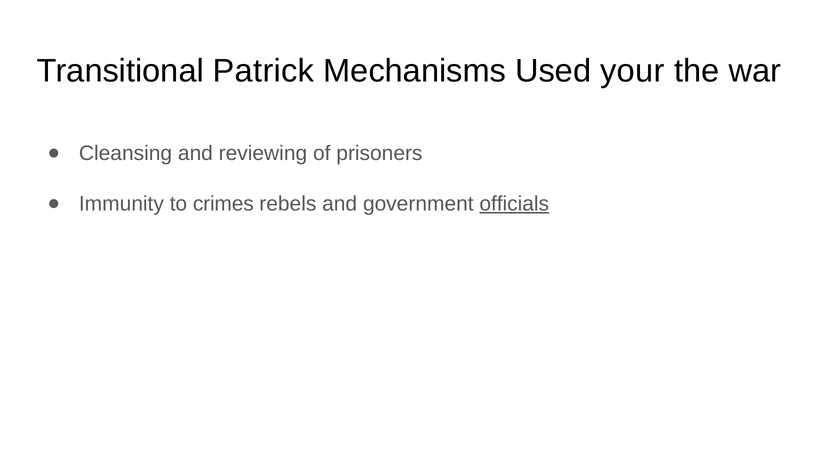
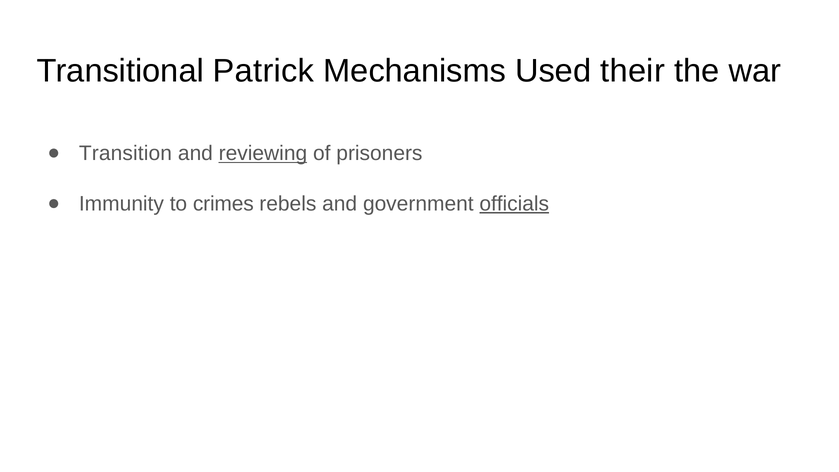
your: your -> their
Cleansing: Cleansing -> Transition
reviewing underline: none -> present
